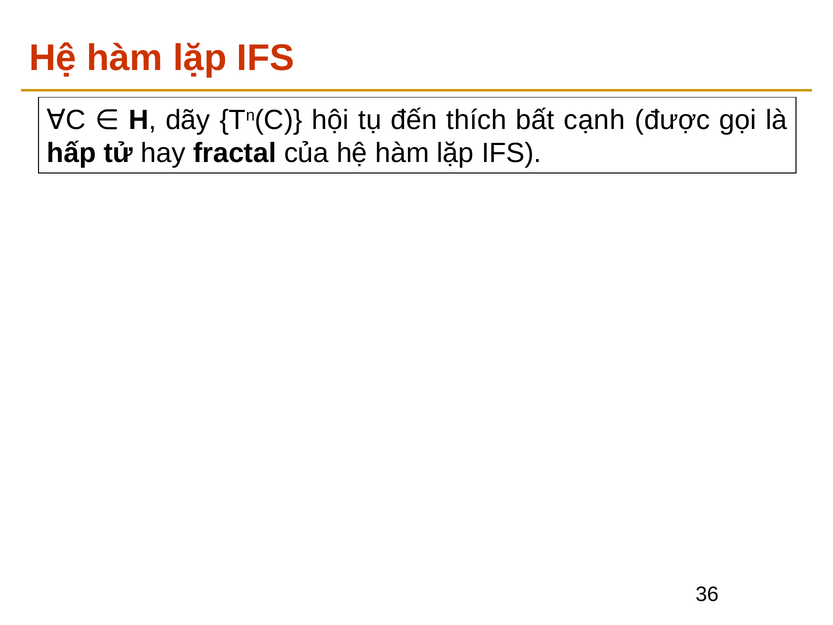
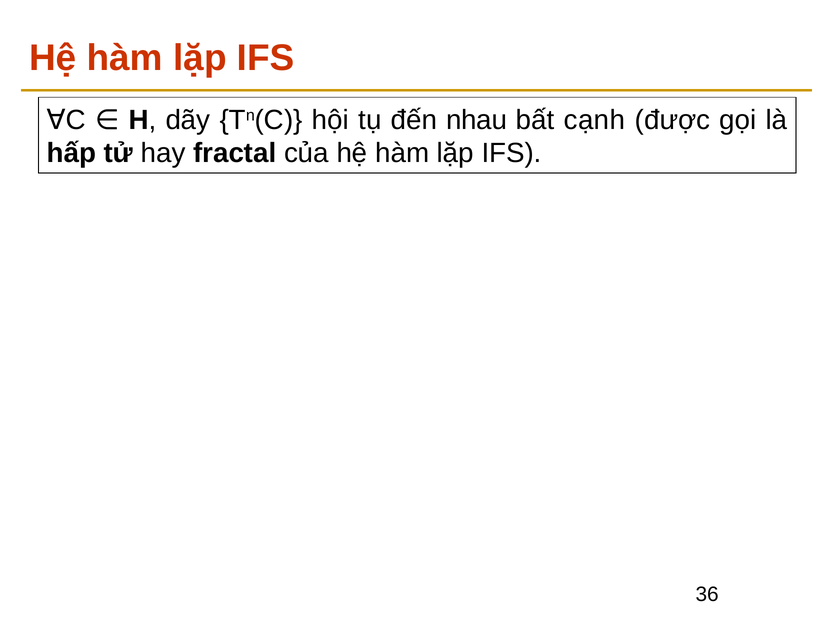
thích: thích -> nhau
